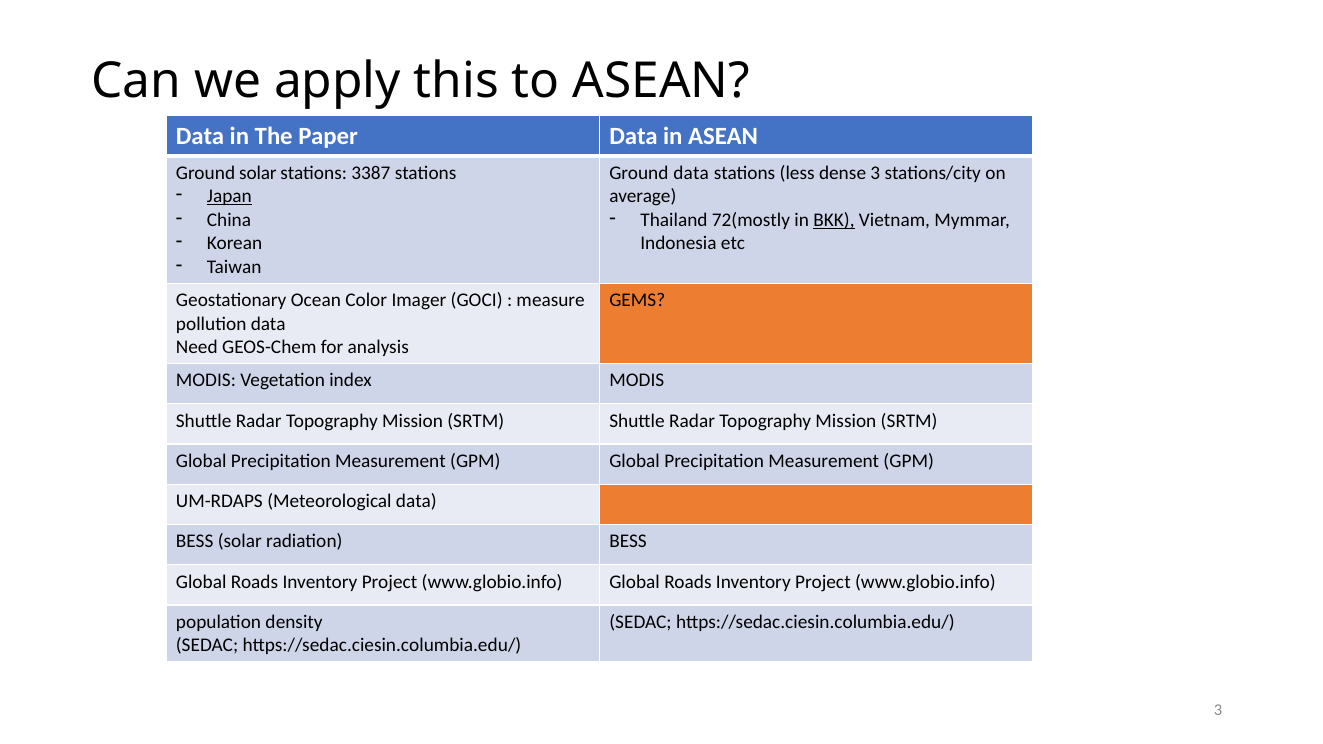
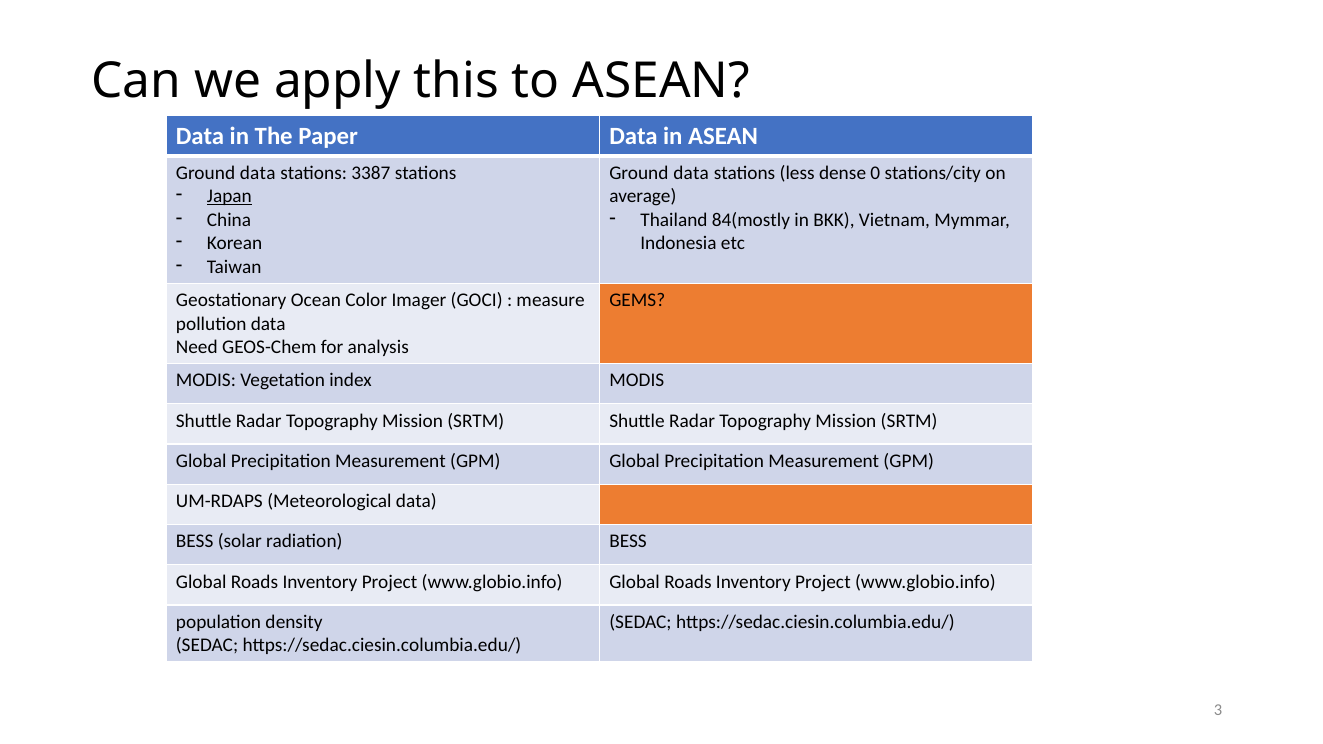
solar at (258, 173): solar -> data
dense 3: 3 -> 0
72(mostly: 72(mostly -> 84(mostly
BKK underline: present -> none
